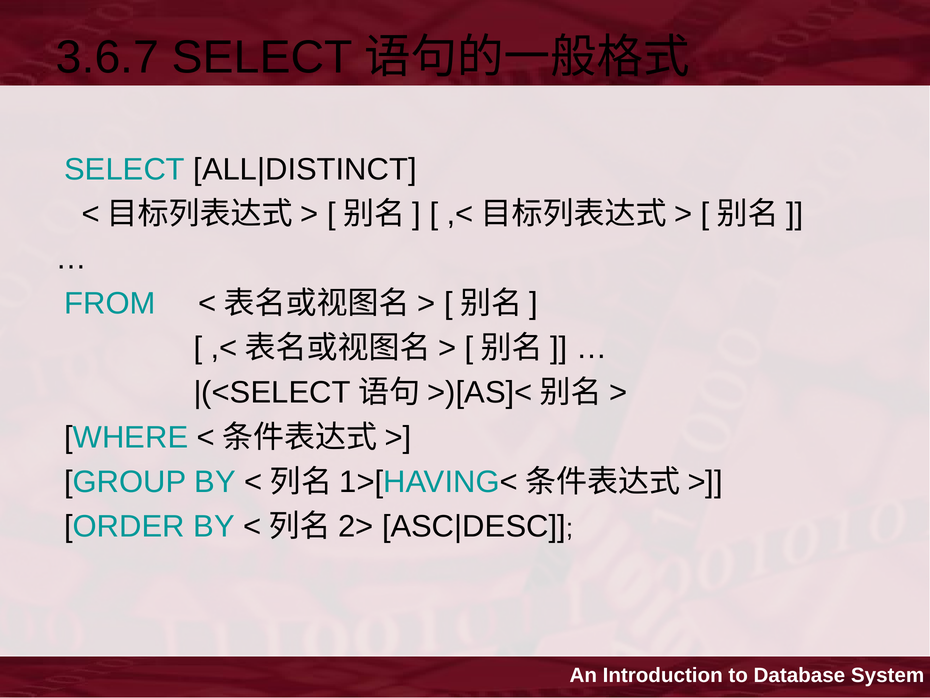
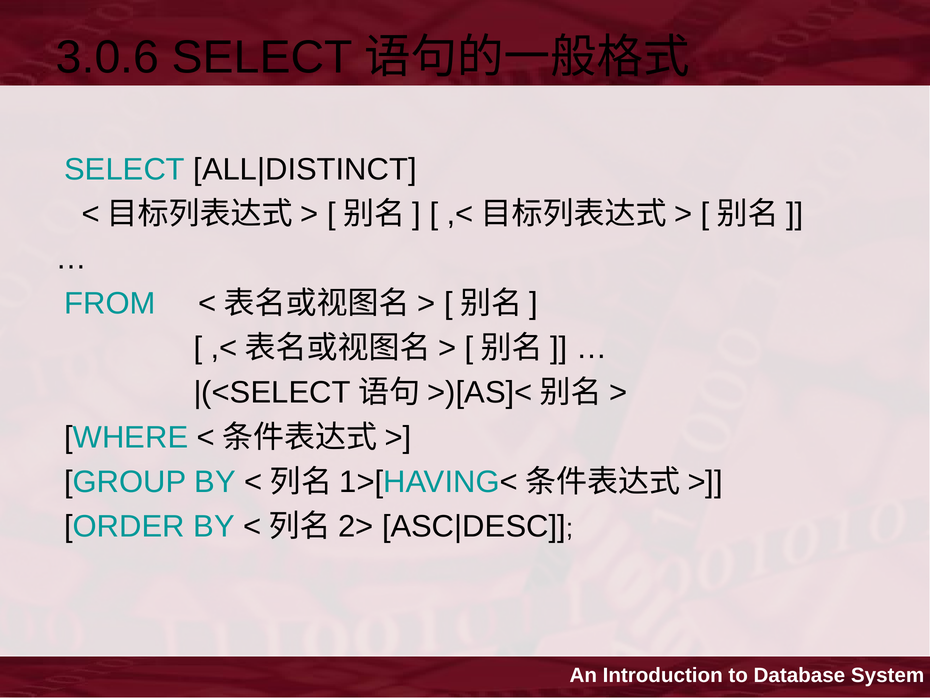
3.6.7: 3.6.7 -> 3.0.6
